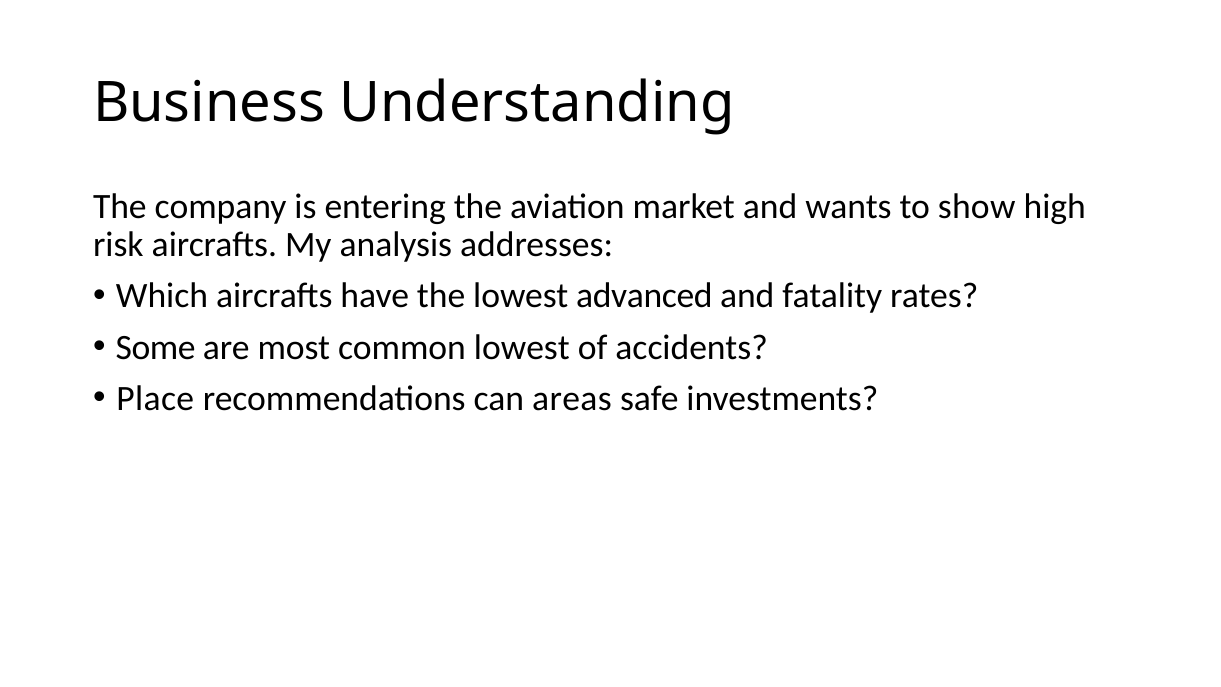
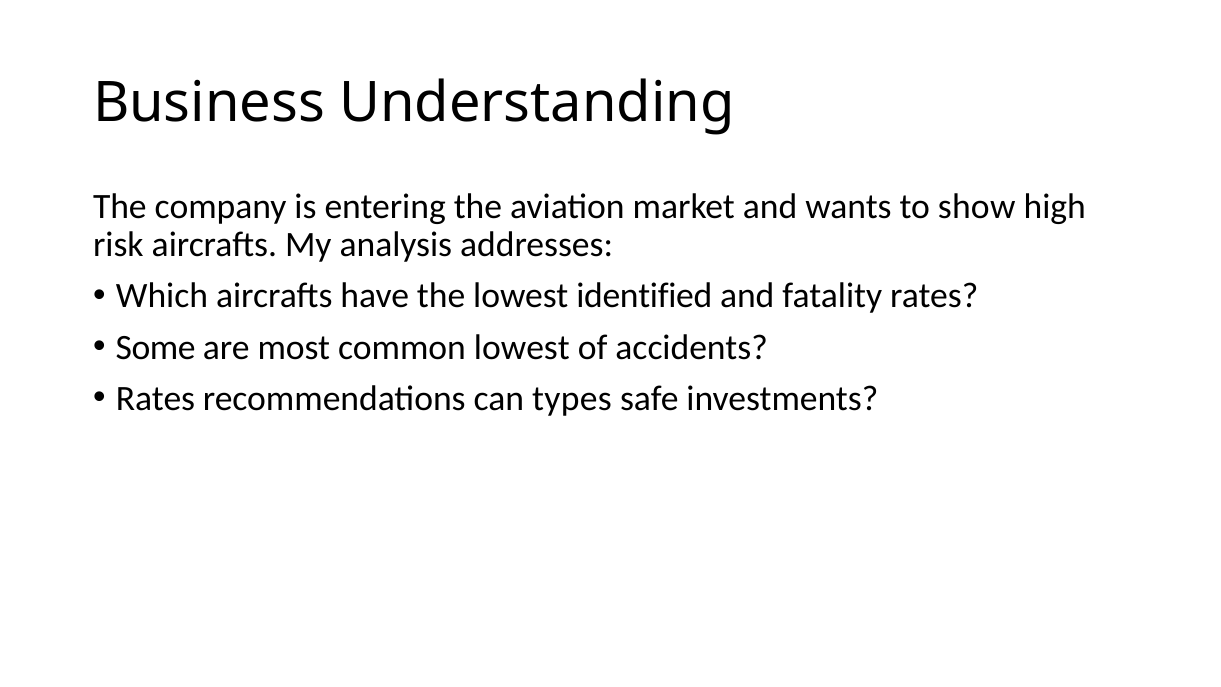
advanced: advanced -> identified
Place at (155, 398): Place -> Rates
areas: areas -> types
